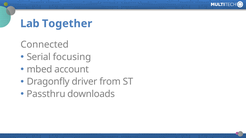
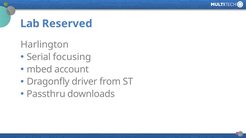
Together: Together -> Reserved
Connected: Connected -> Harlington
